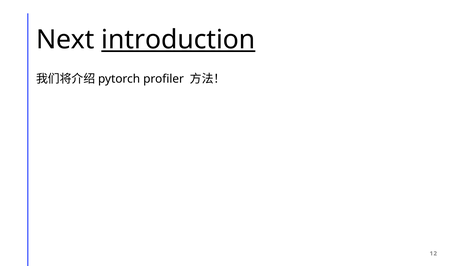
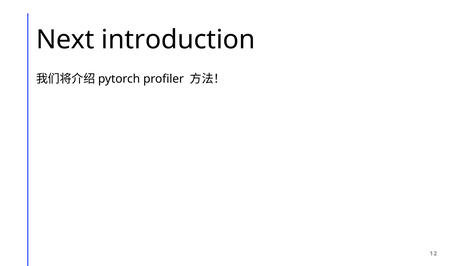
introduction underline: present -> none
